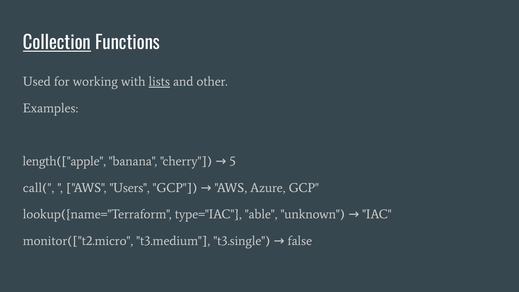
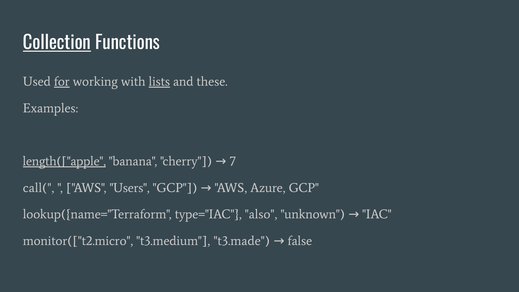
for underline: none -> present
other: other -> these
length(["apple underline: none -> present
5: 5 -> 7
able: able -> also
t3.single: t3.single -> t3.made
